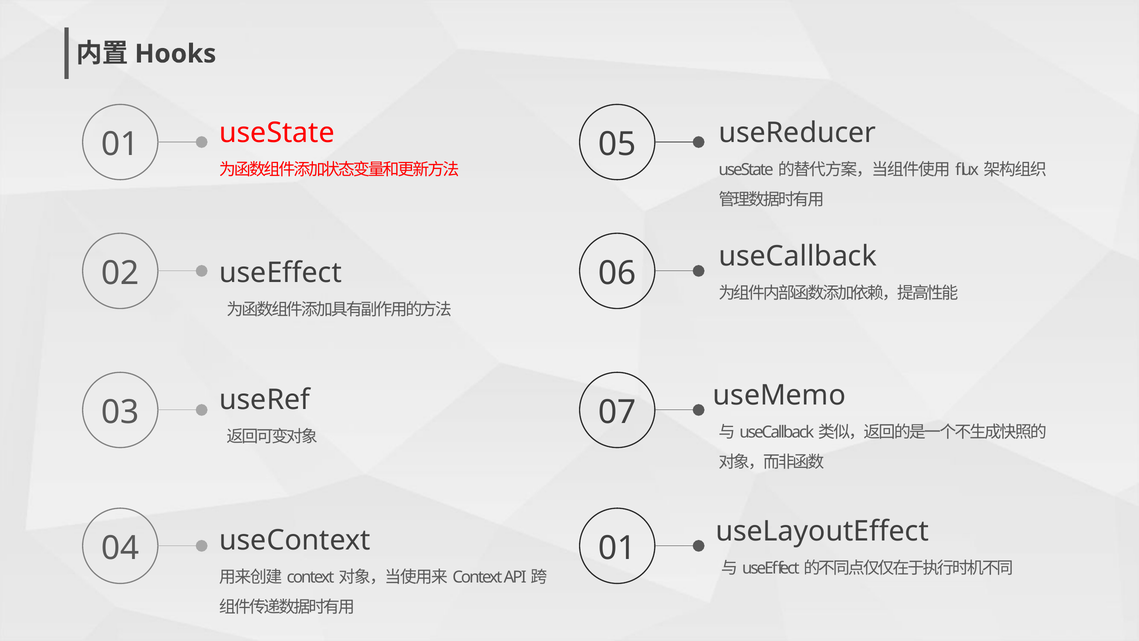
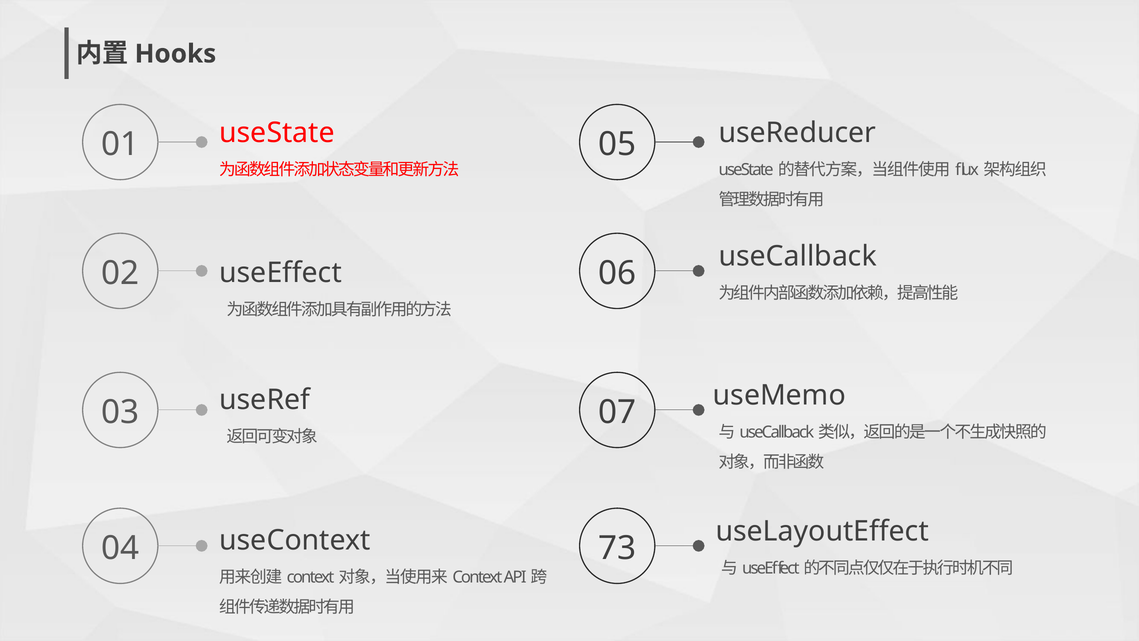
04 01: 01 -> 73
